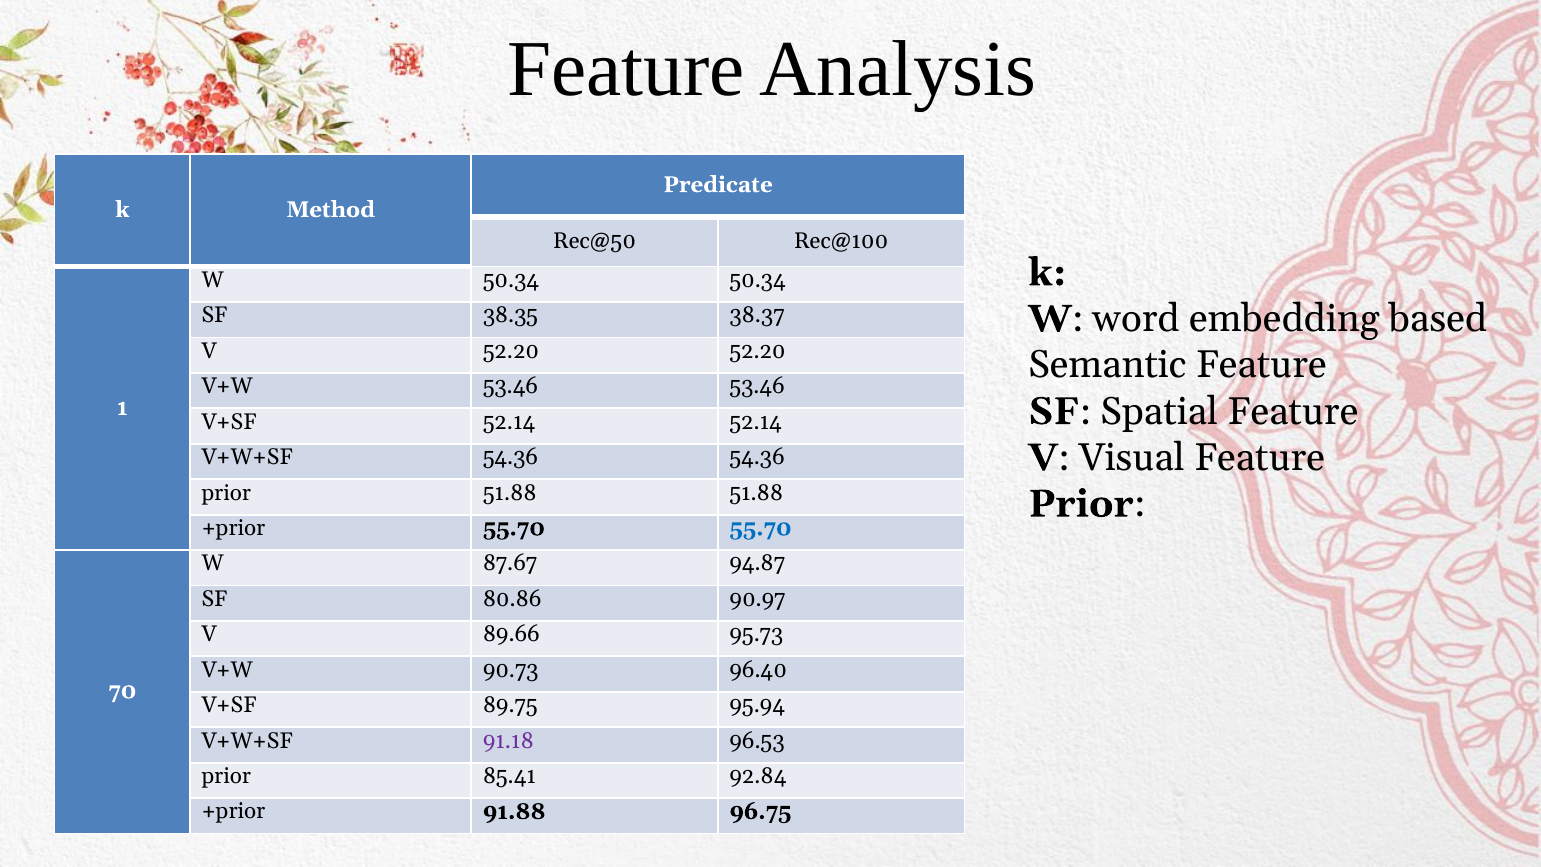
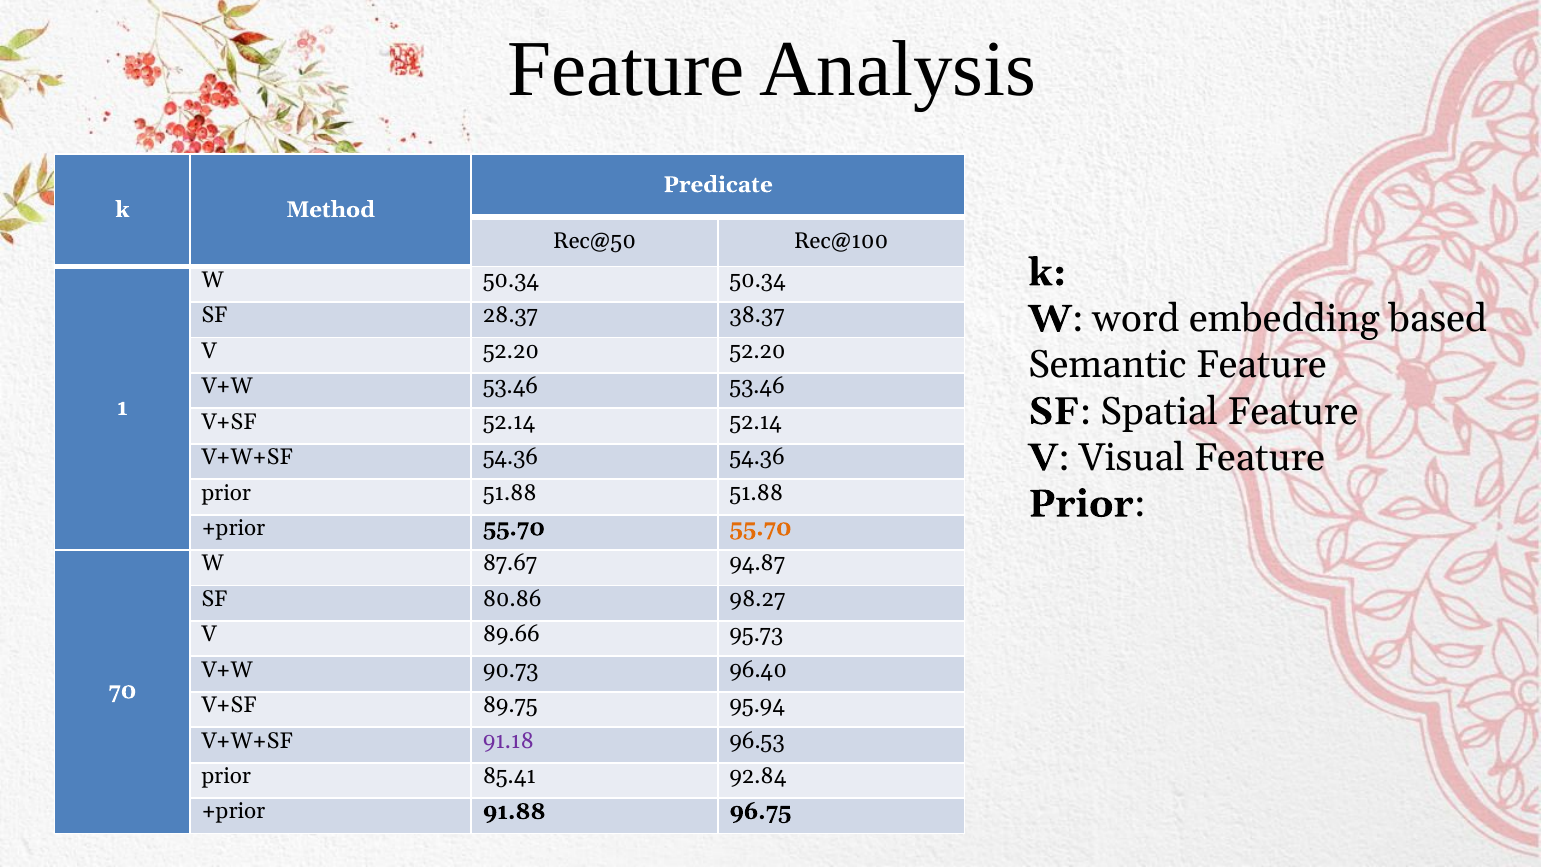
38.35: 38.35 -> 28.37
55.70 at (761, 528) colour: blue -> orange
90.97: 90.97 -> 98.27
